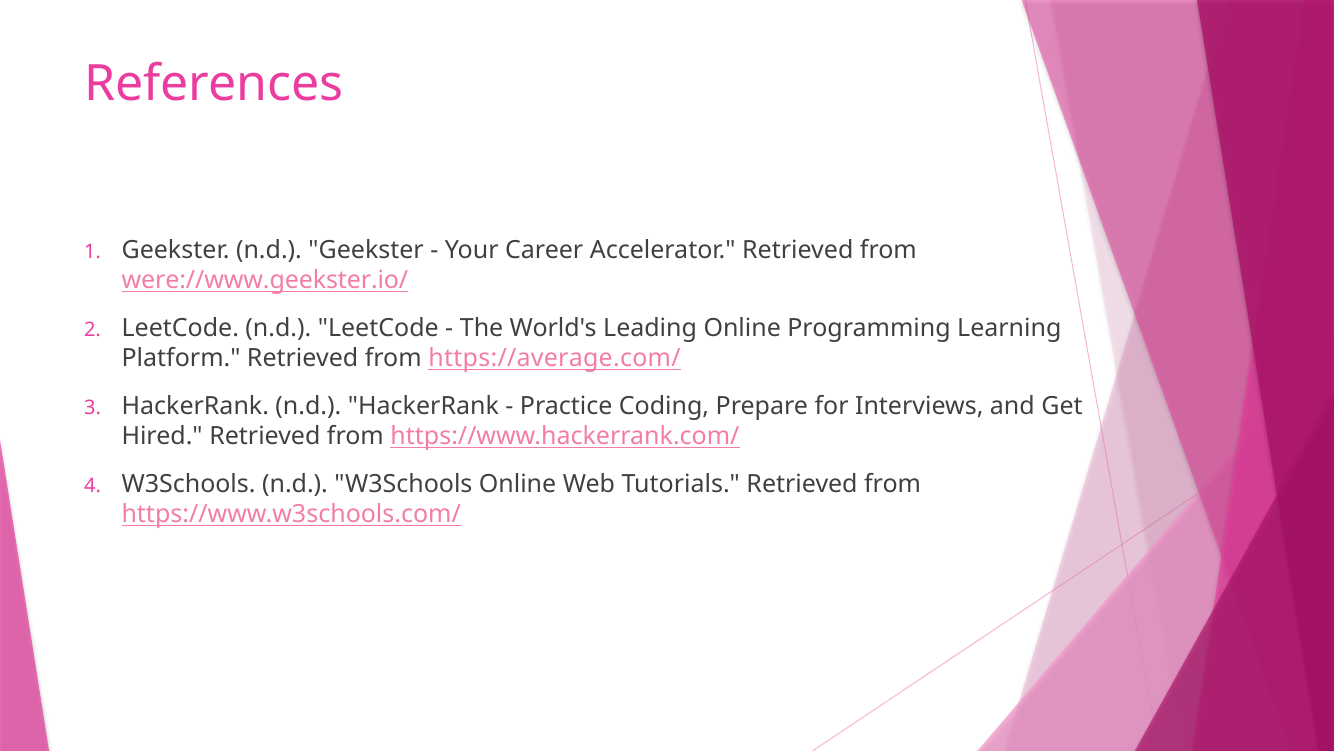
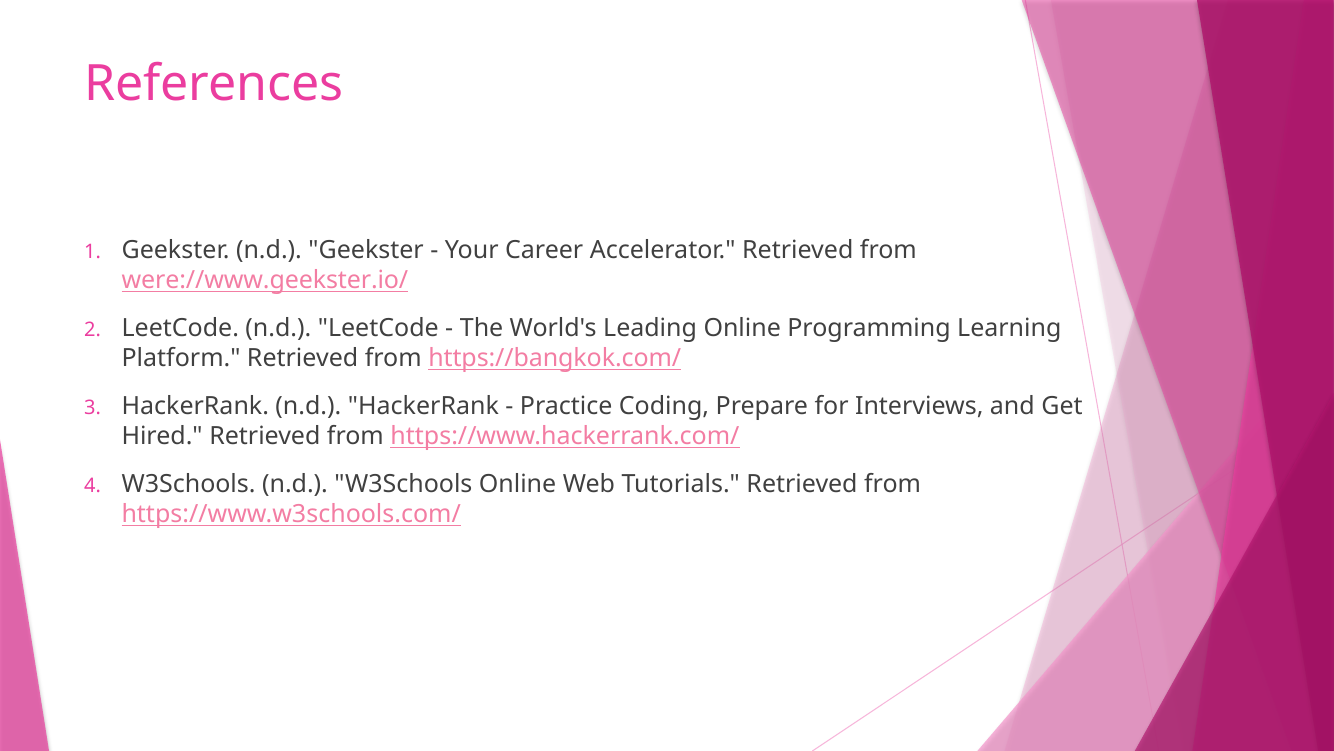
https://average.com/: https://average.com/ -> https://bangkok.com/
